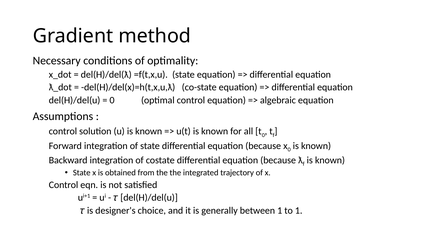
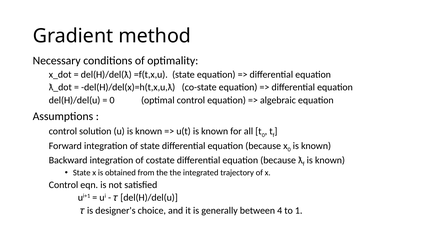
between 1: 1 -> 4
